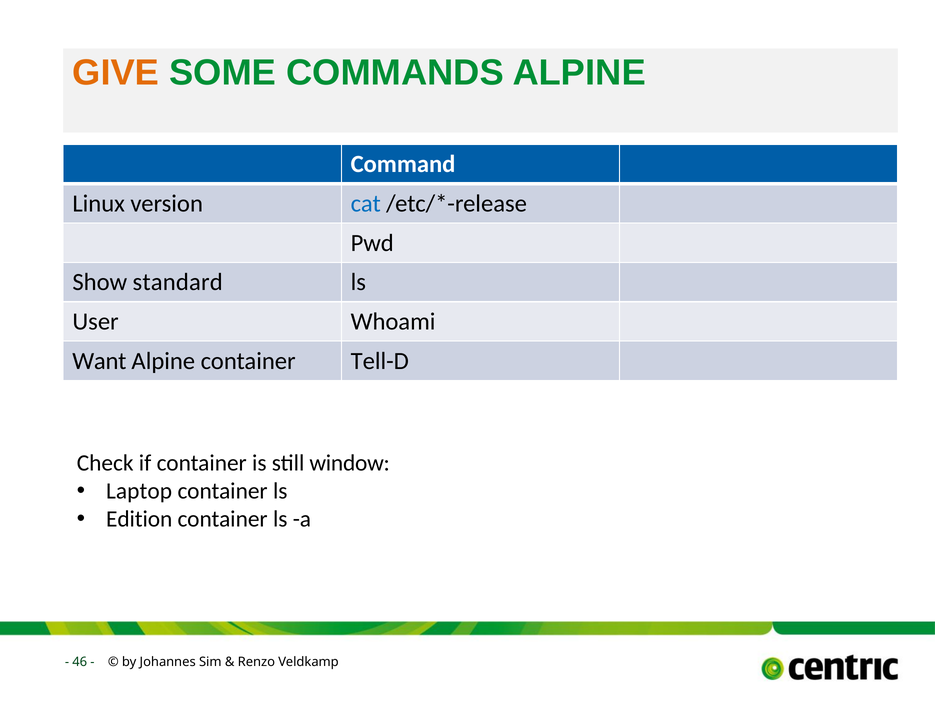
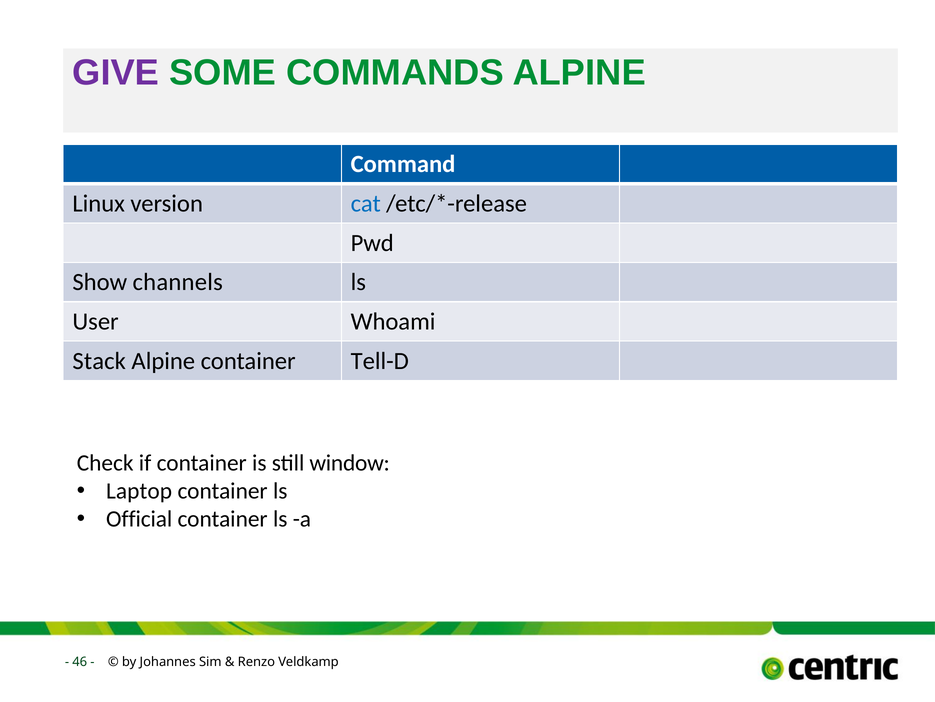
GIVE colour: orange -> purple
standard: standard -> channels
Want: Want -> Stack
Edition: Edition -> Official
